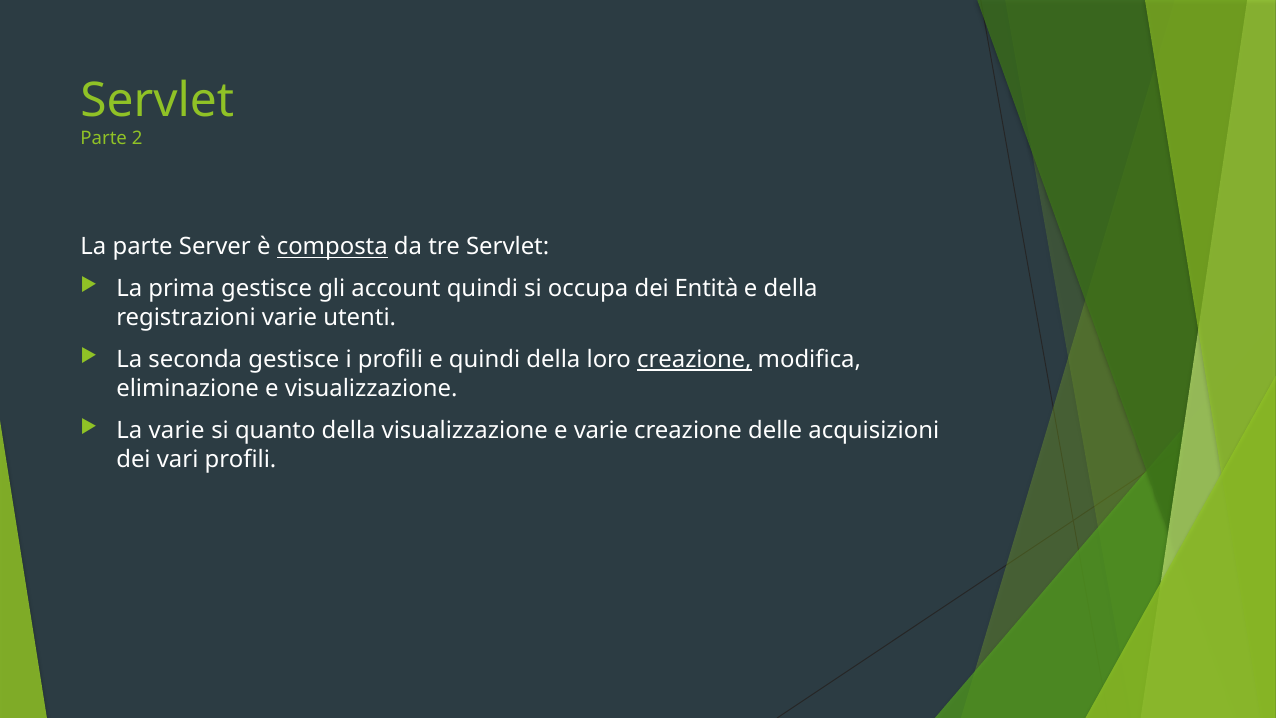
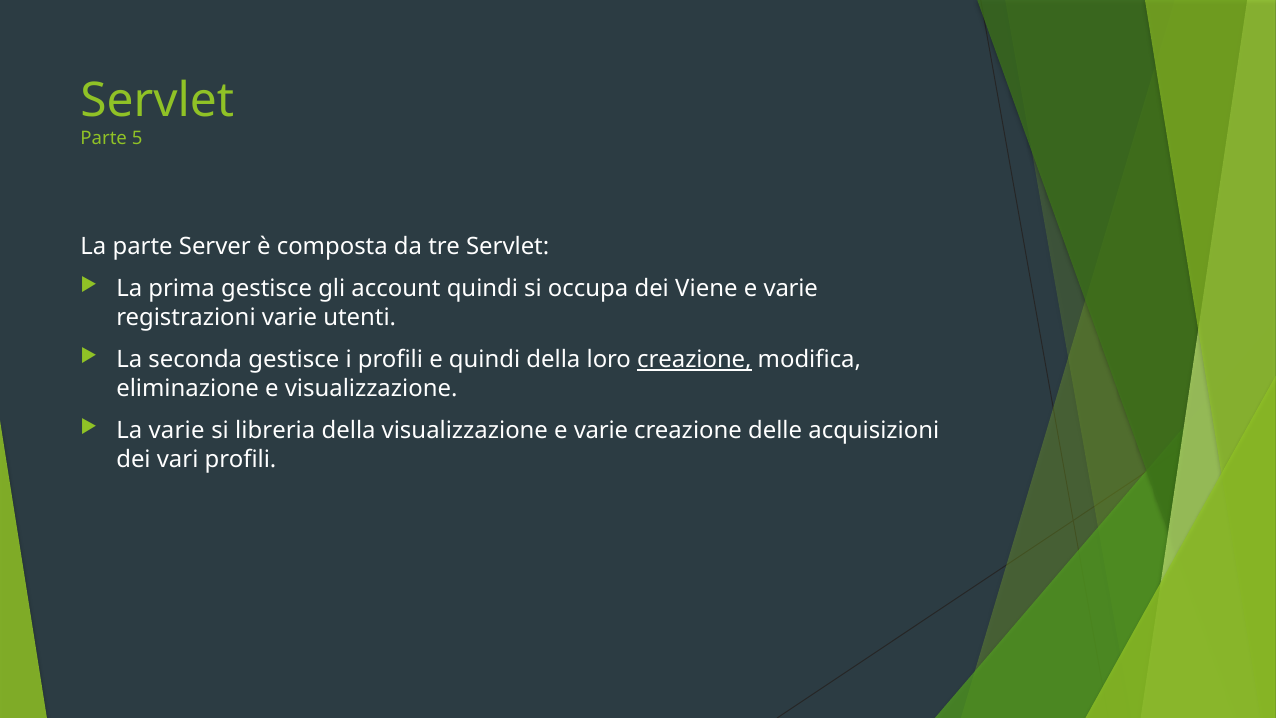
2: 2 -> 5
composta underline: present -> none
Entità: Entità -> Viene
della at (791, 289): della -> varie
quanto: quanto -> libreria
